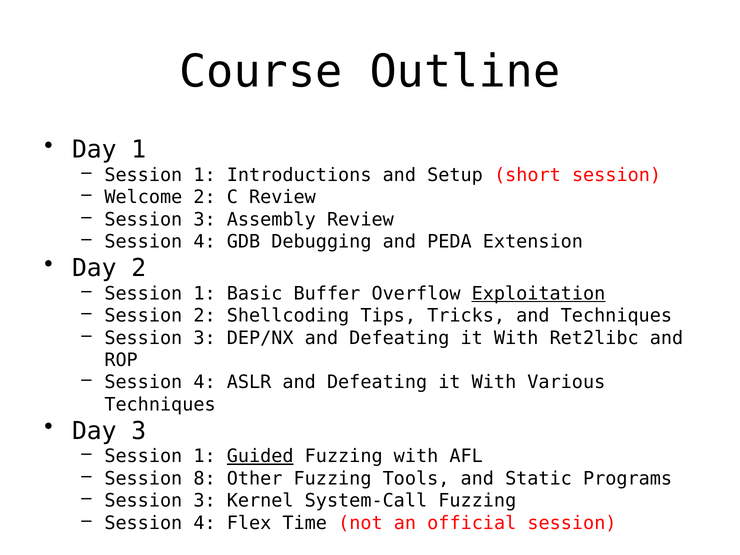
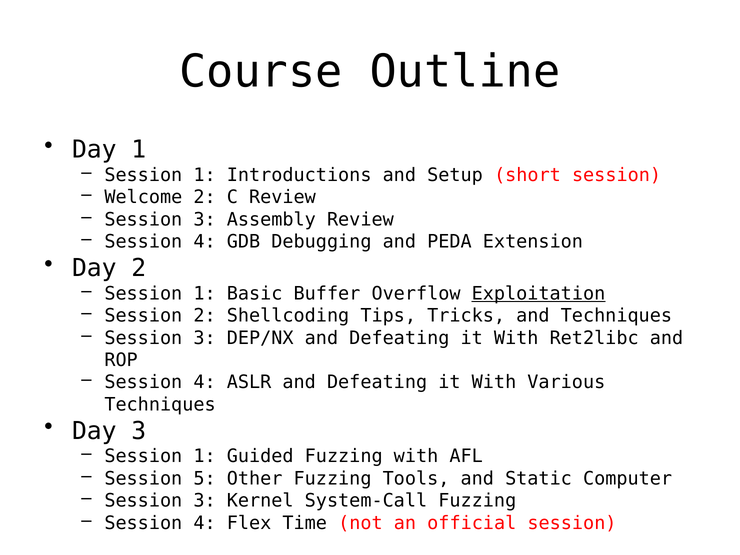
Guided underline: present -> none
8: 8 -> 5
Programs: Programs -> Computer
